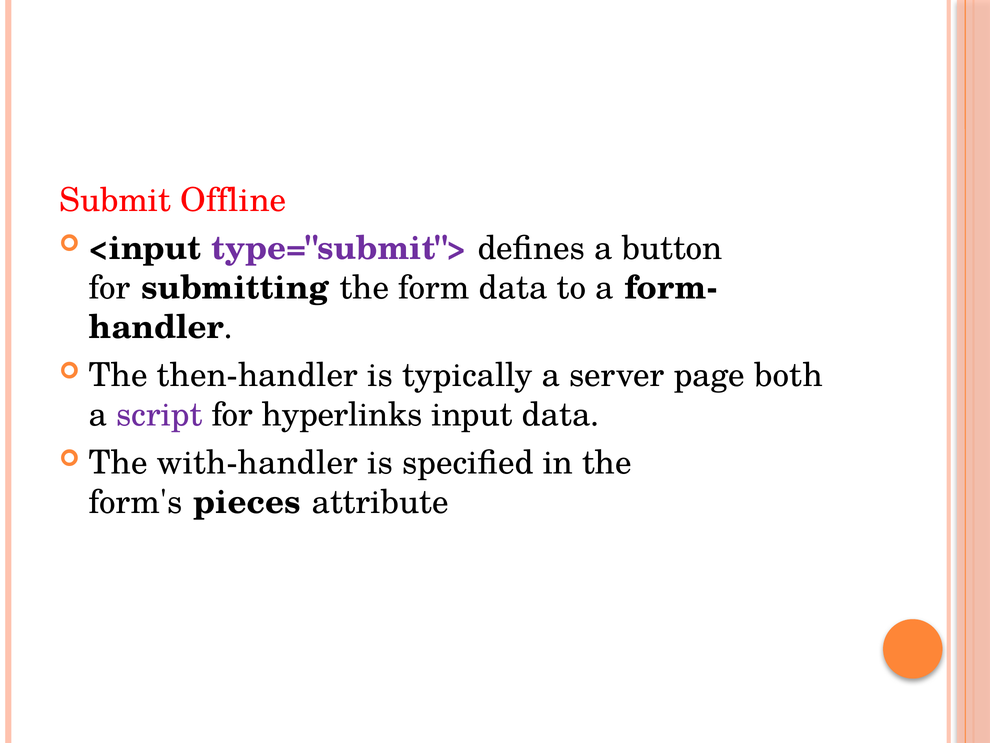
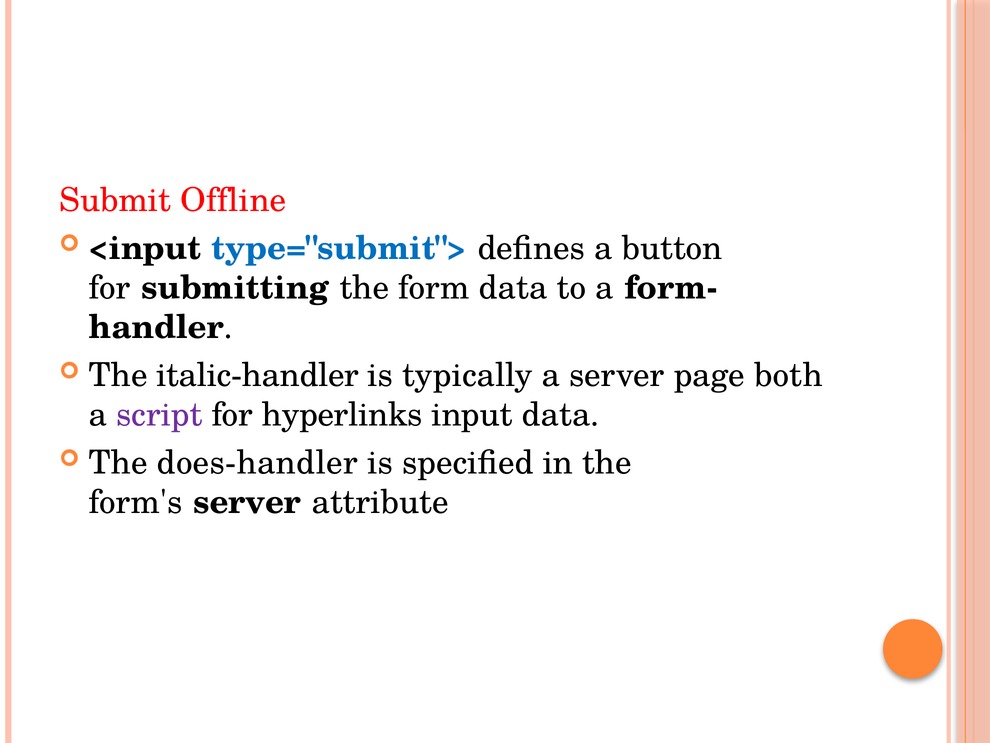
type="submit"> colour: purple -> blue
then-handler: then-handler -> italic-handler
with-handler: with-handler -> does-handler
form's pieces: pieces -> server
